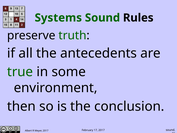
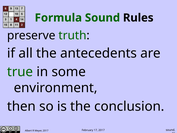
Systems: Systems -> Formula
